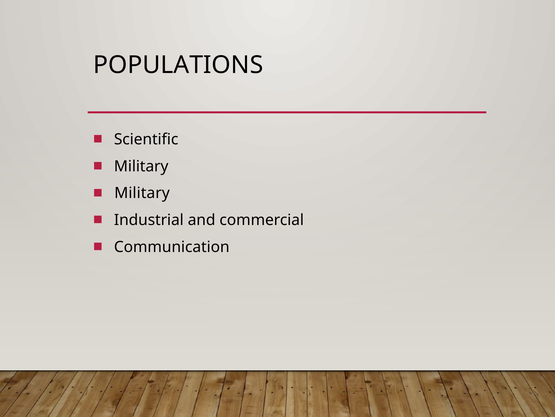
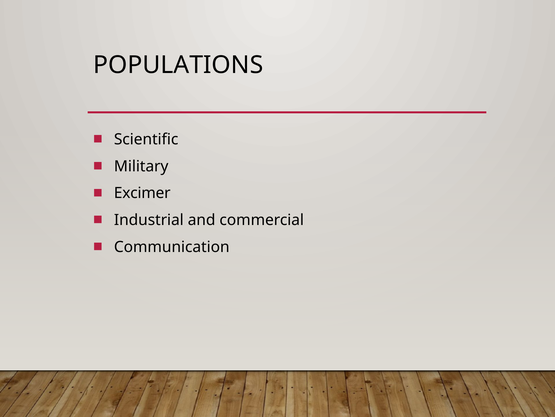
Military at (142, 193): Military -> Excimer
